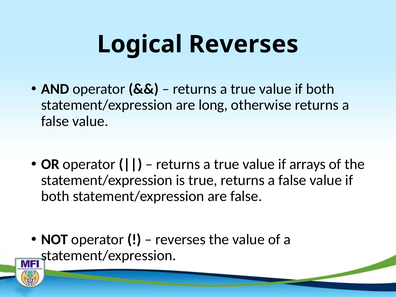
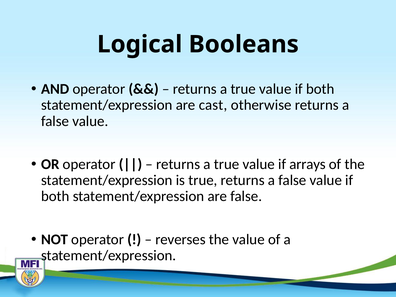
Logical Reverses: Reverses -> Booleans
long: long -> cast
